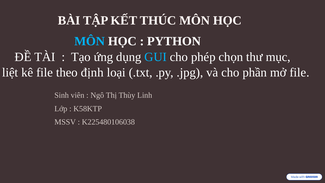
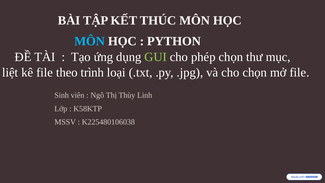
GUI colour: light blue -> light green
định: định -> trình
cho phần: phần -> chọn
